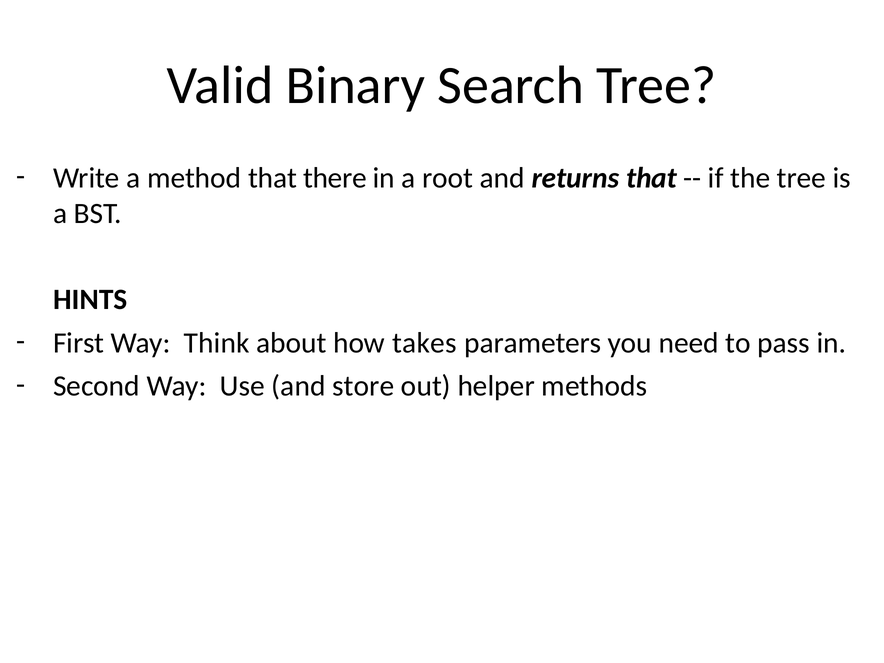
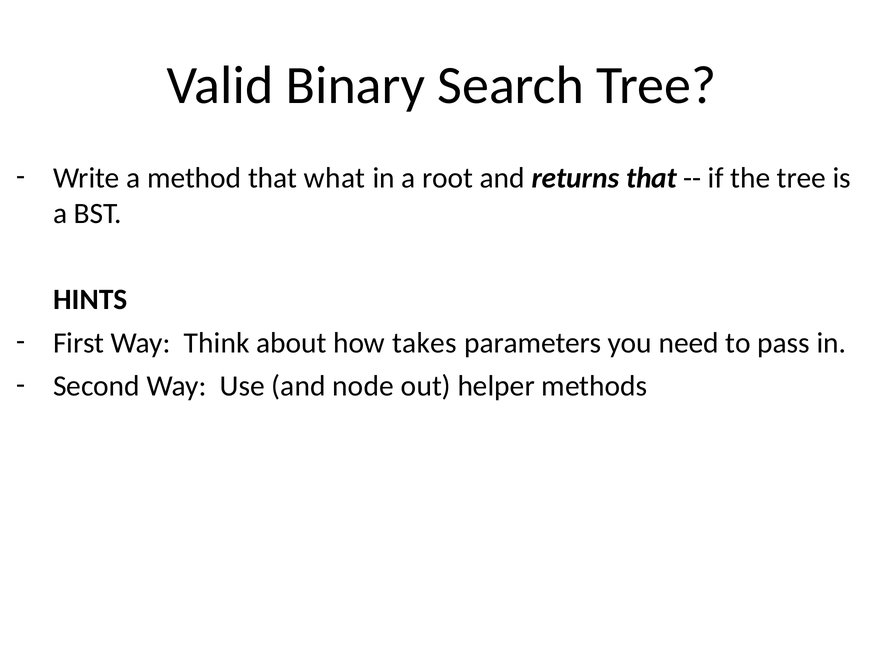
there: there -> what
store: store -> node
